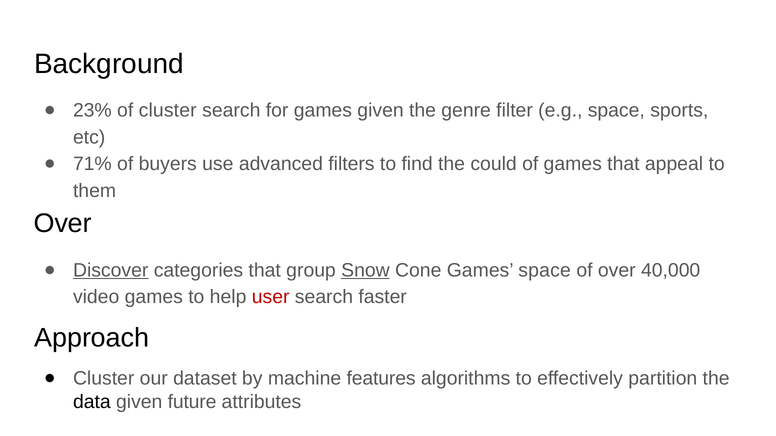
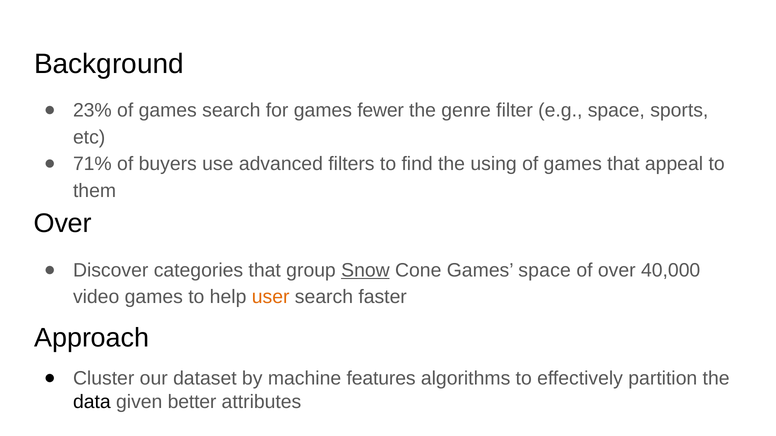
23% of cluster: cluster -> games
games given: given -> fewer
could: could -> using
Discover underline: present -> none
user colour: red -> orange
future: future -> better
